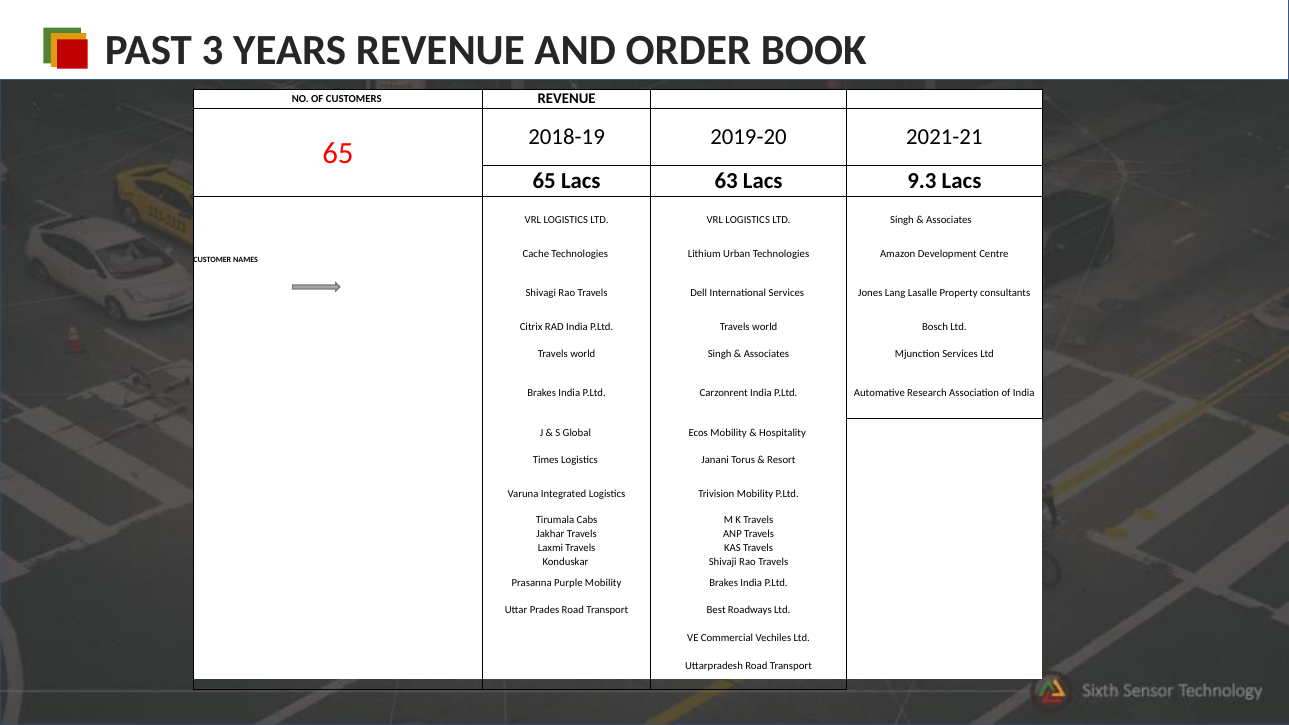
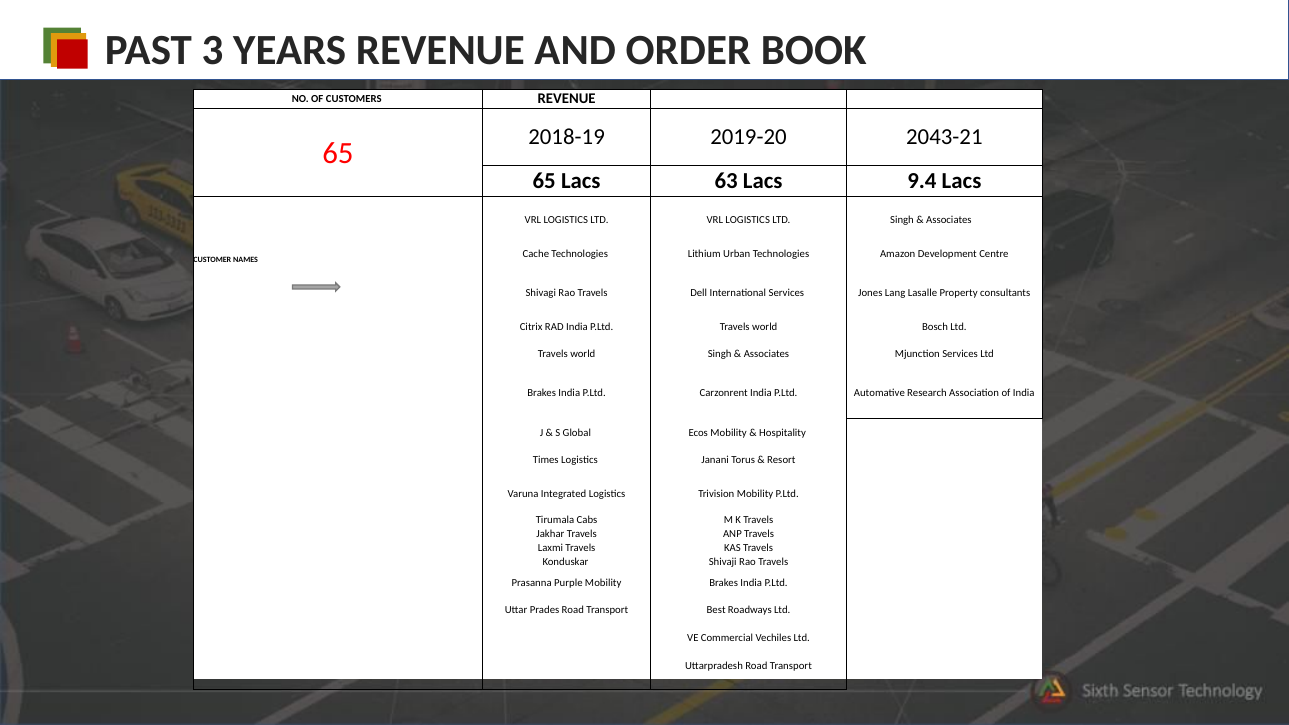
2021-21: 2021-21 -> 2043-21
9.3: 9.3 -> 9.4
